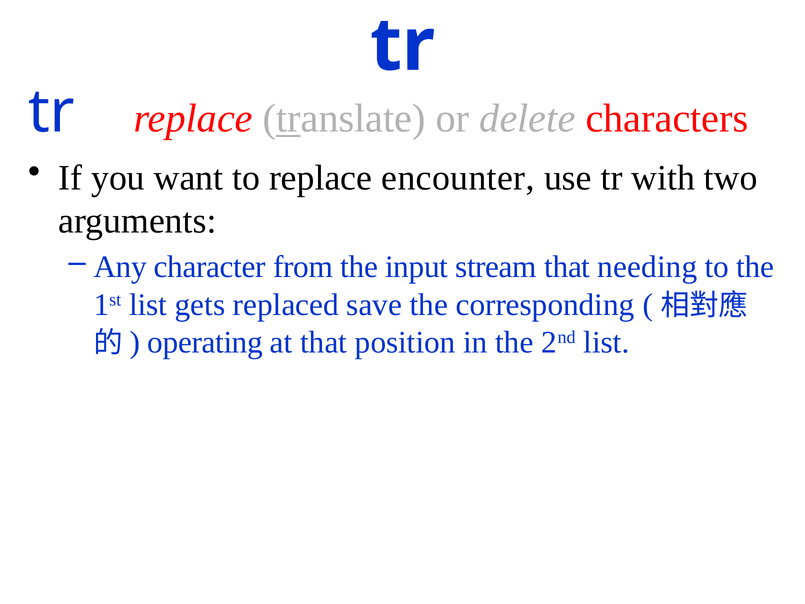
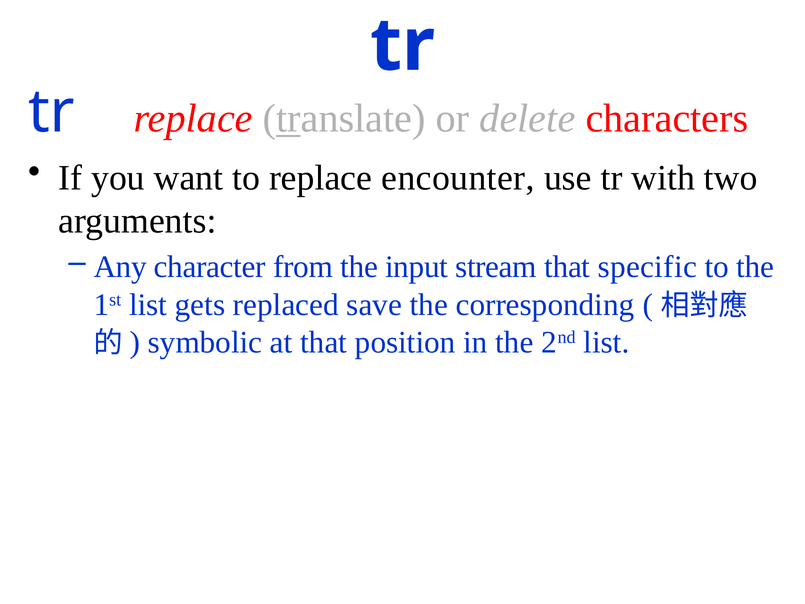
needing: needing -> specific
operating: operating -> symbolic
